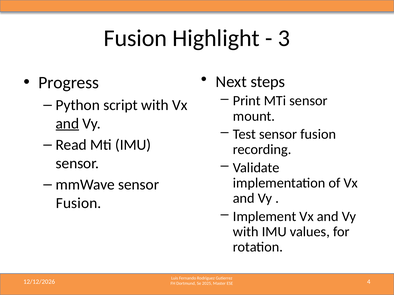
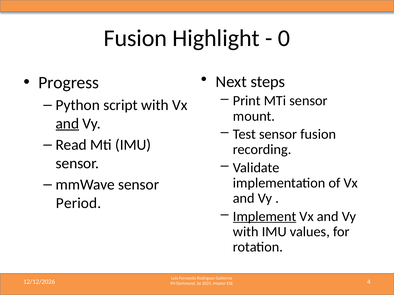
3: 3 -> 0
Fusion at (79, 203): Fusion -> Period
Implement underline: none -> present
